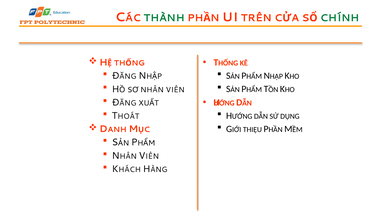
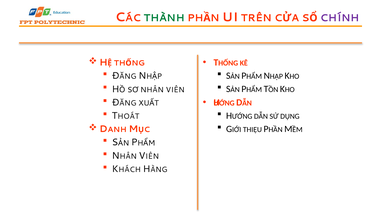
CHÍNH colour: green -> purple
